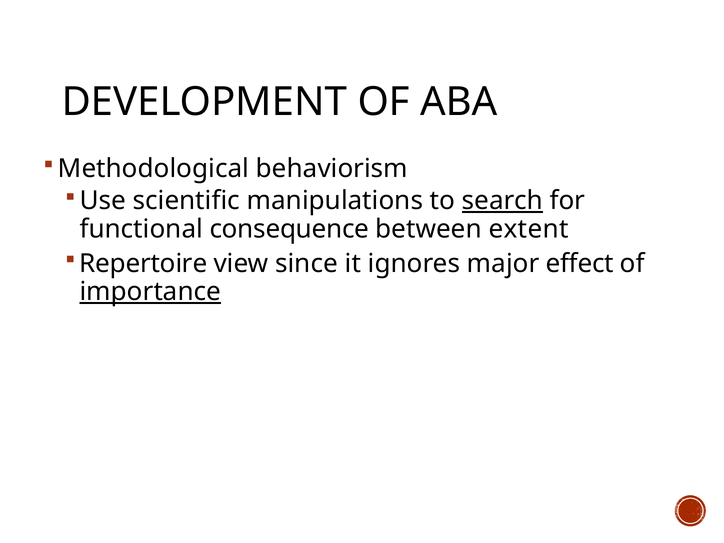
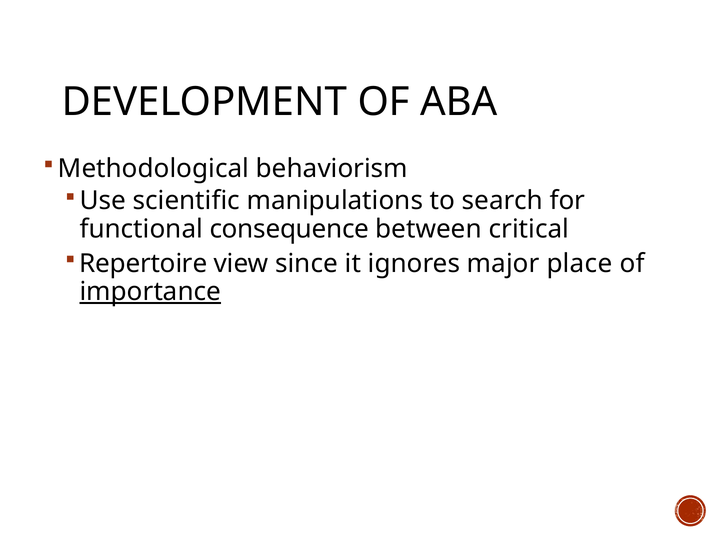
search underline: present -> none
extent: extent -> critical
effect: effect -> place
